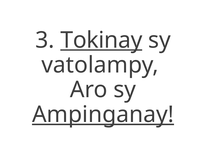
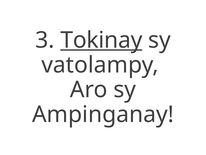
Ampinganay underline: present -> none
